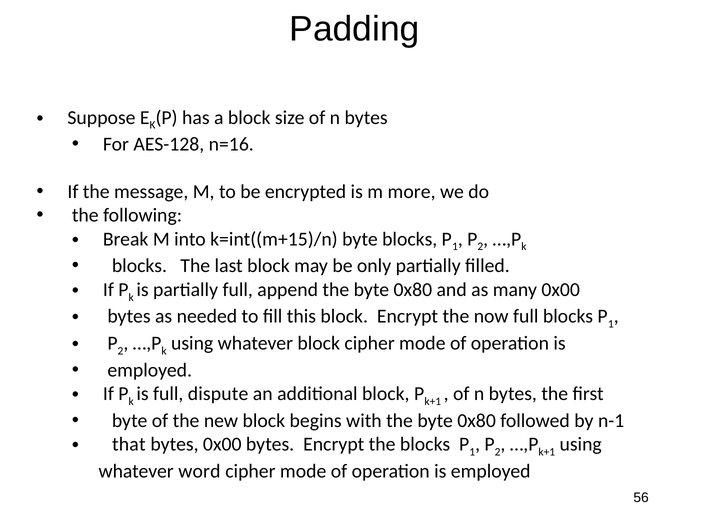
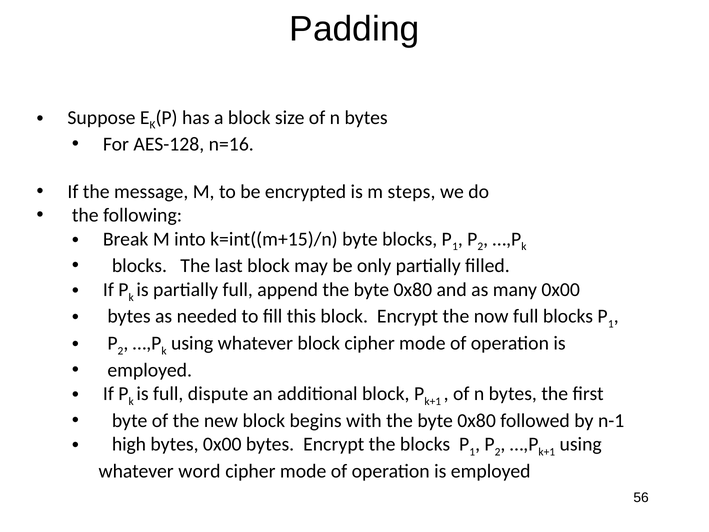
more: more -> steps
that: that -> high
